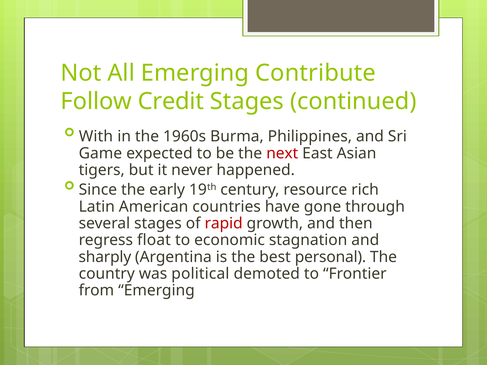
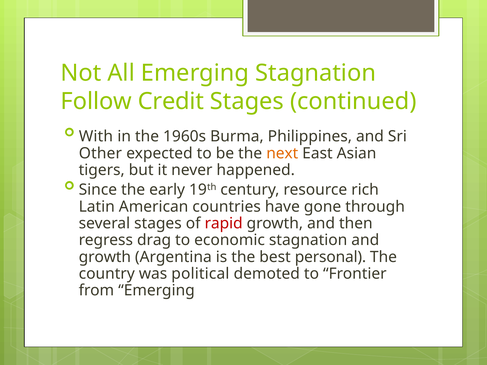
Emerging Contribute: Contribute -> Stagnation
Game: Game -> Other
next colour: red -> orange
float: float -> drag
sharply at (105, 257): sharply -> growth
